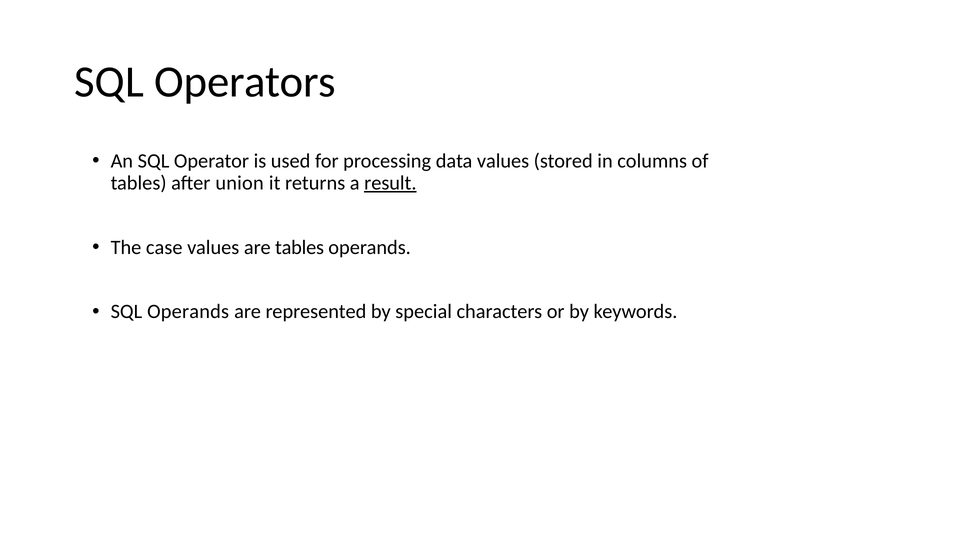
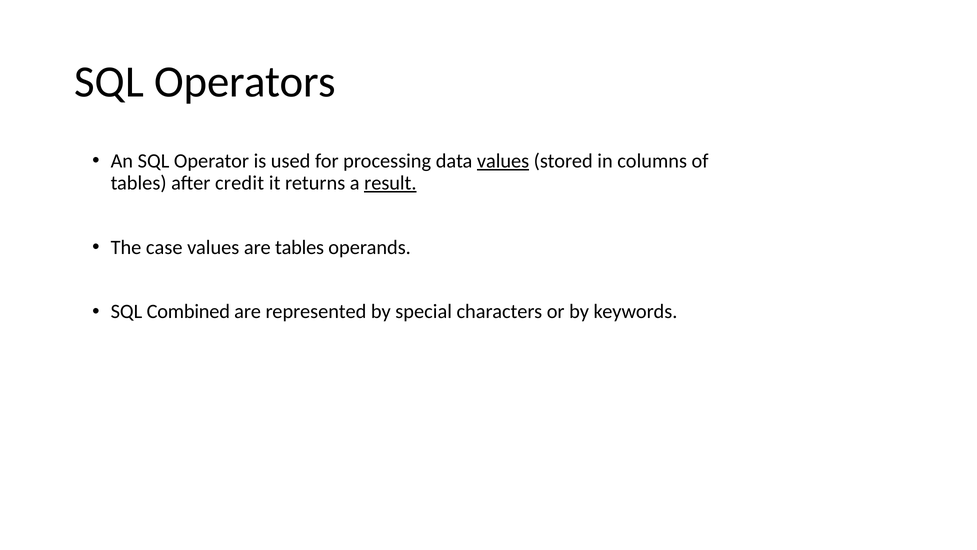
values at (503, 161) underline: none -> present
union: union -> credit
SQL Operands: Operands -> Combined
